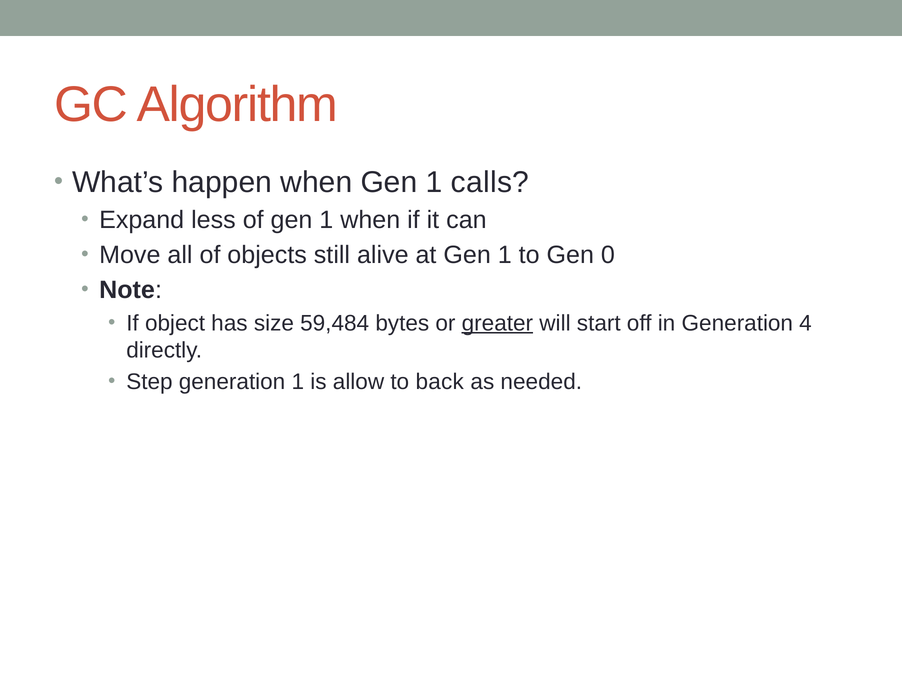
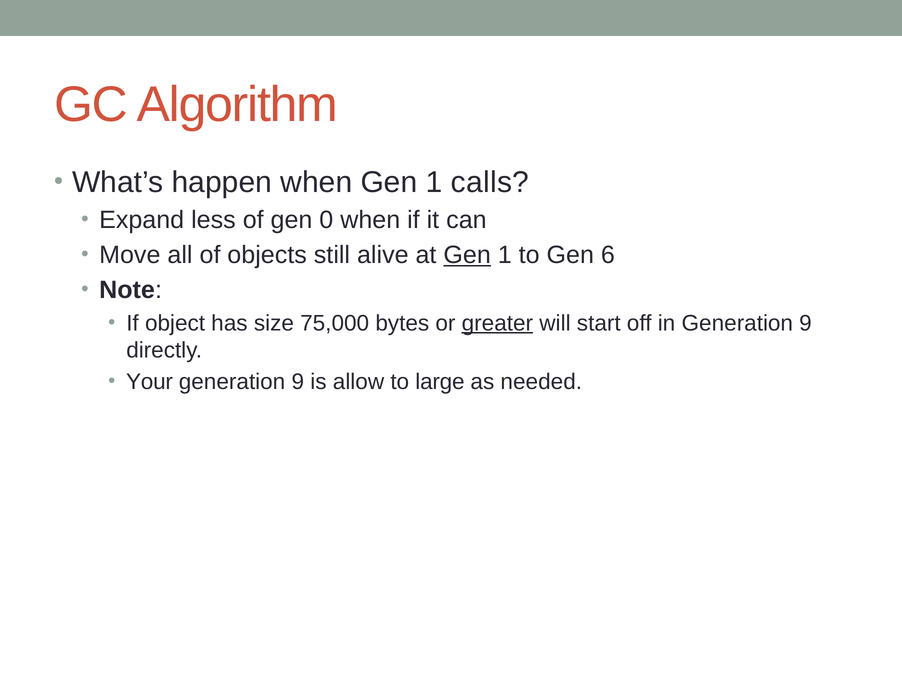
of gen 1: 1 -> 0
Gen at (467, 255) underline: none -> present
0: 0 -> 6
59,484: 59,484 -> 75,000
in Generation 4: 4 -> 9
Step: Step -> Your
1 at (298, 382): 1 -> 9
back: back -> large
